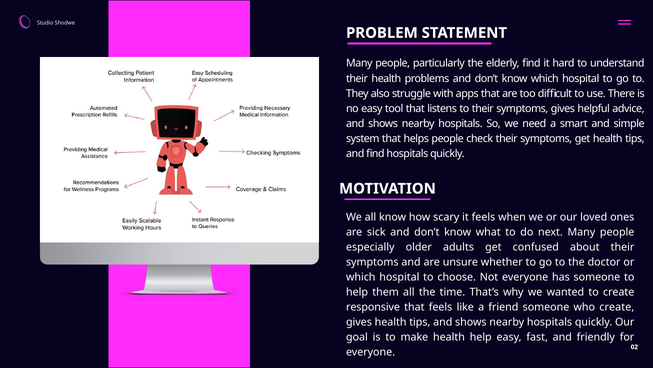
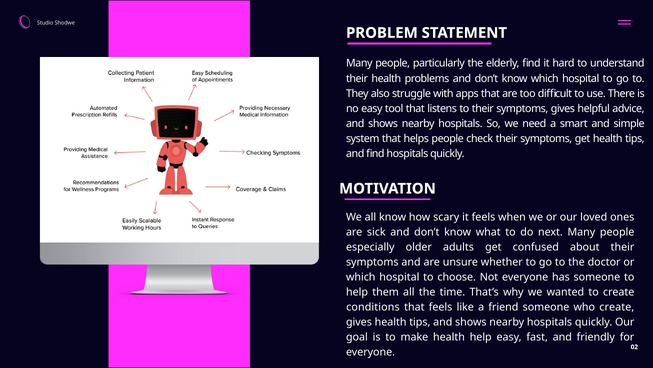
responsive: responsive -> conditions
